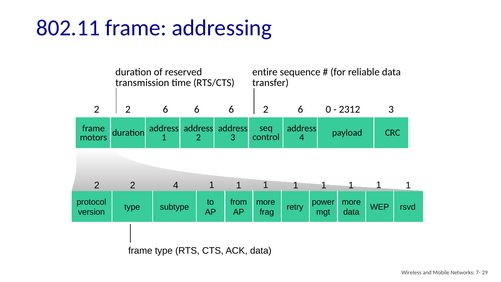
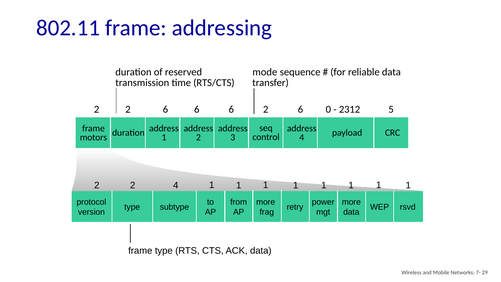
entire: entire -> mode
2312 3: 3 -> 5
